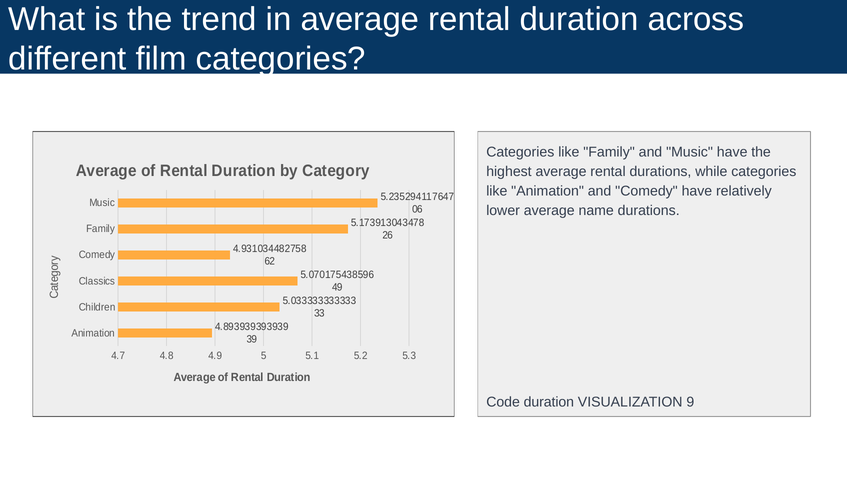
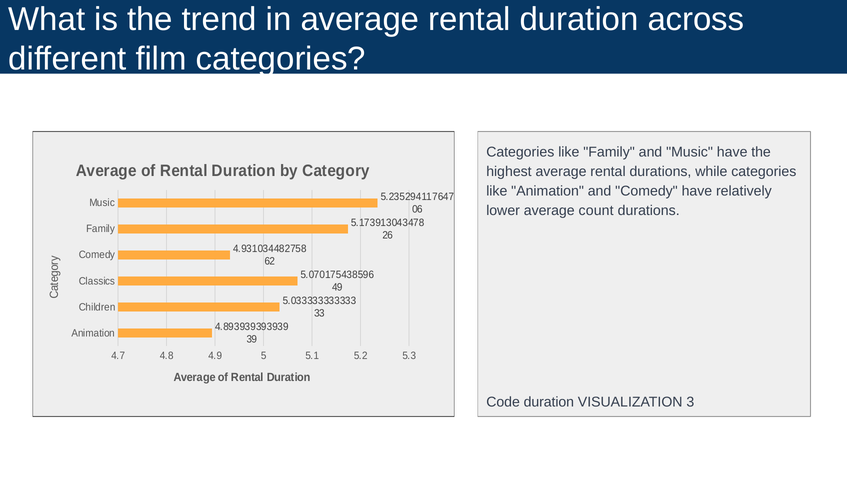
name: name -> count
9: 9 -> 3
